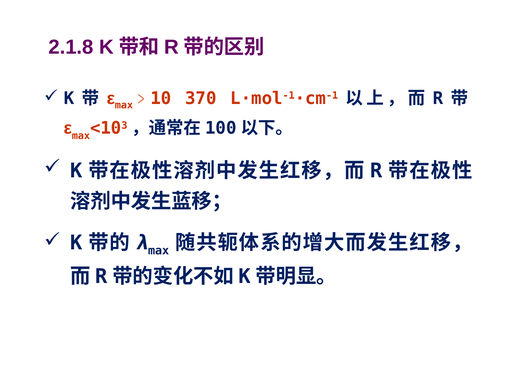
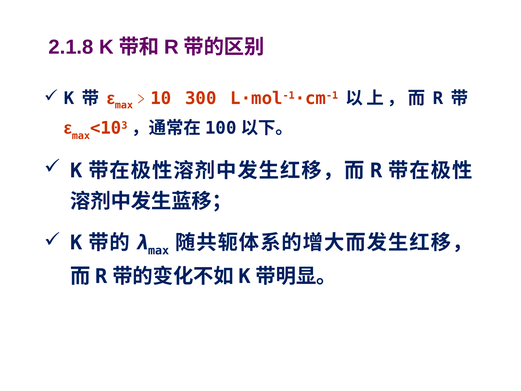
370: 370 -> 300
